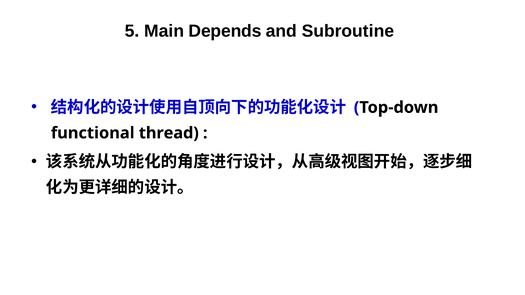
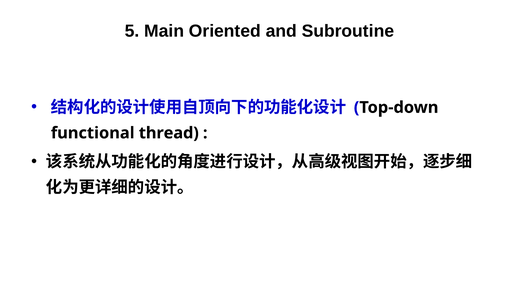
Depends: Depends -> Oriented
